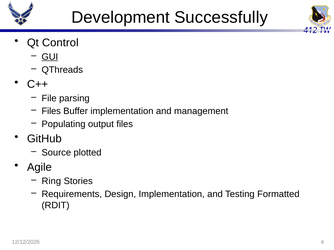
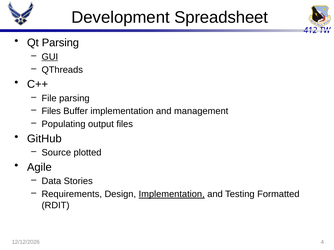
Successfully: Successfully -> Spreadsheet
Qt Control: Control -> Parsing
Ring: Ring -> Data
Implementation at (172, 195) underline: none -> present
